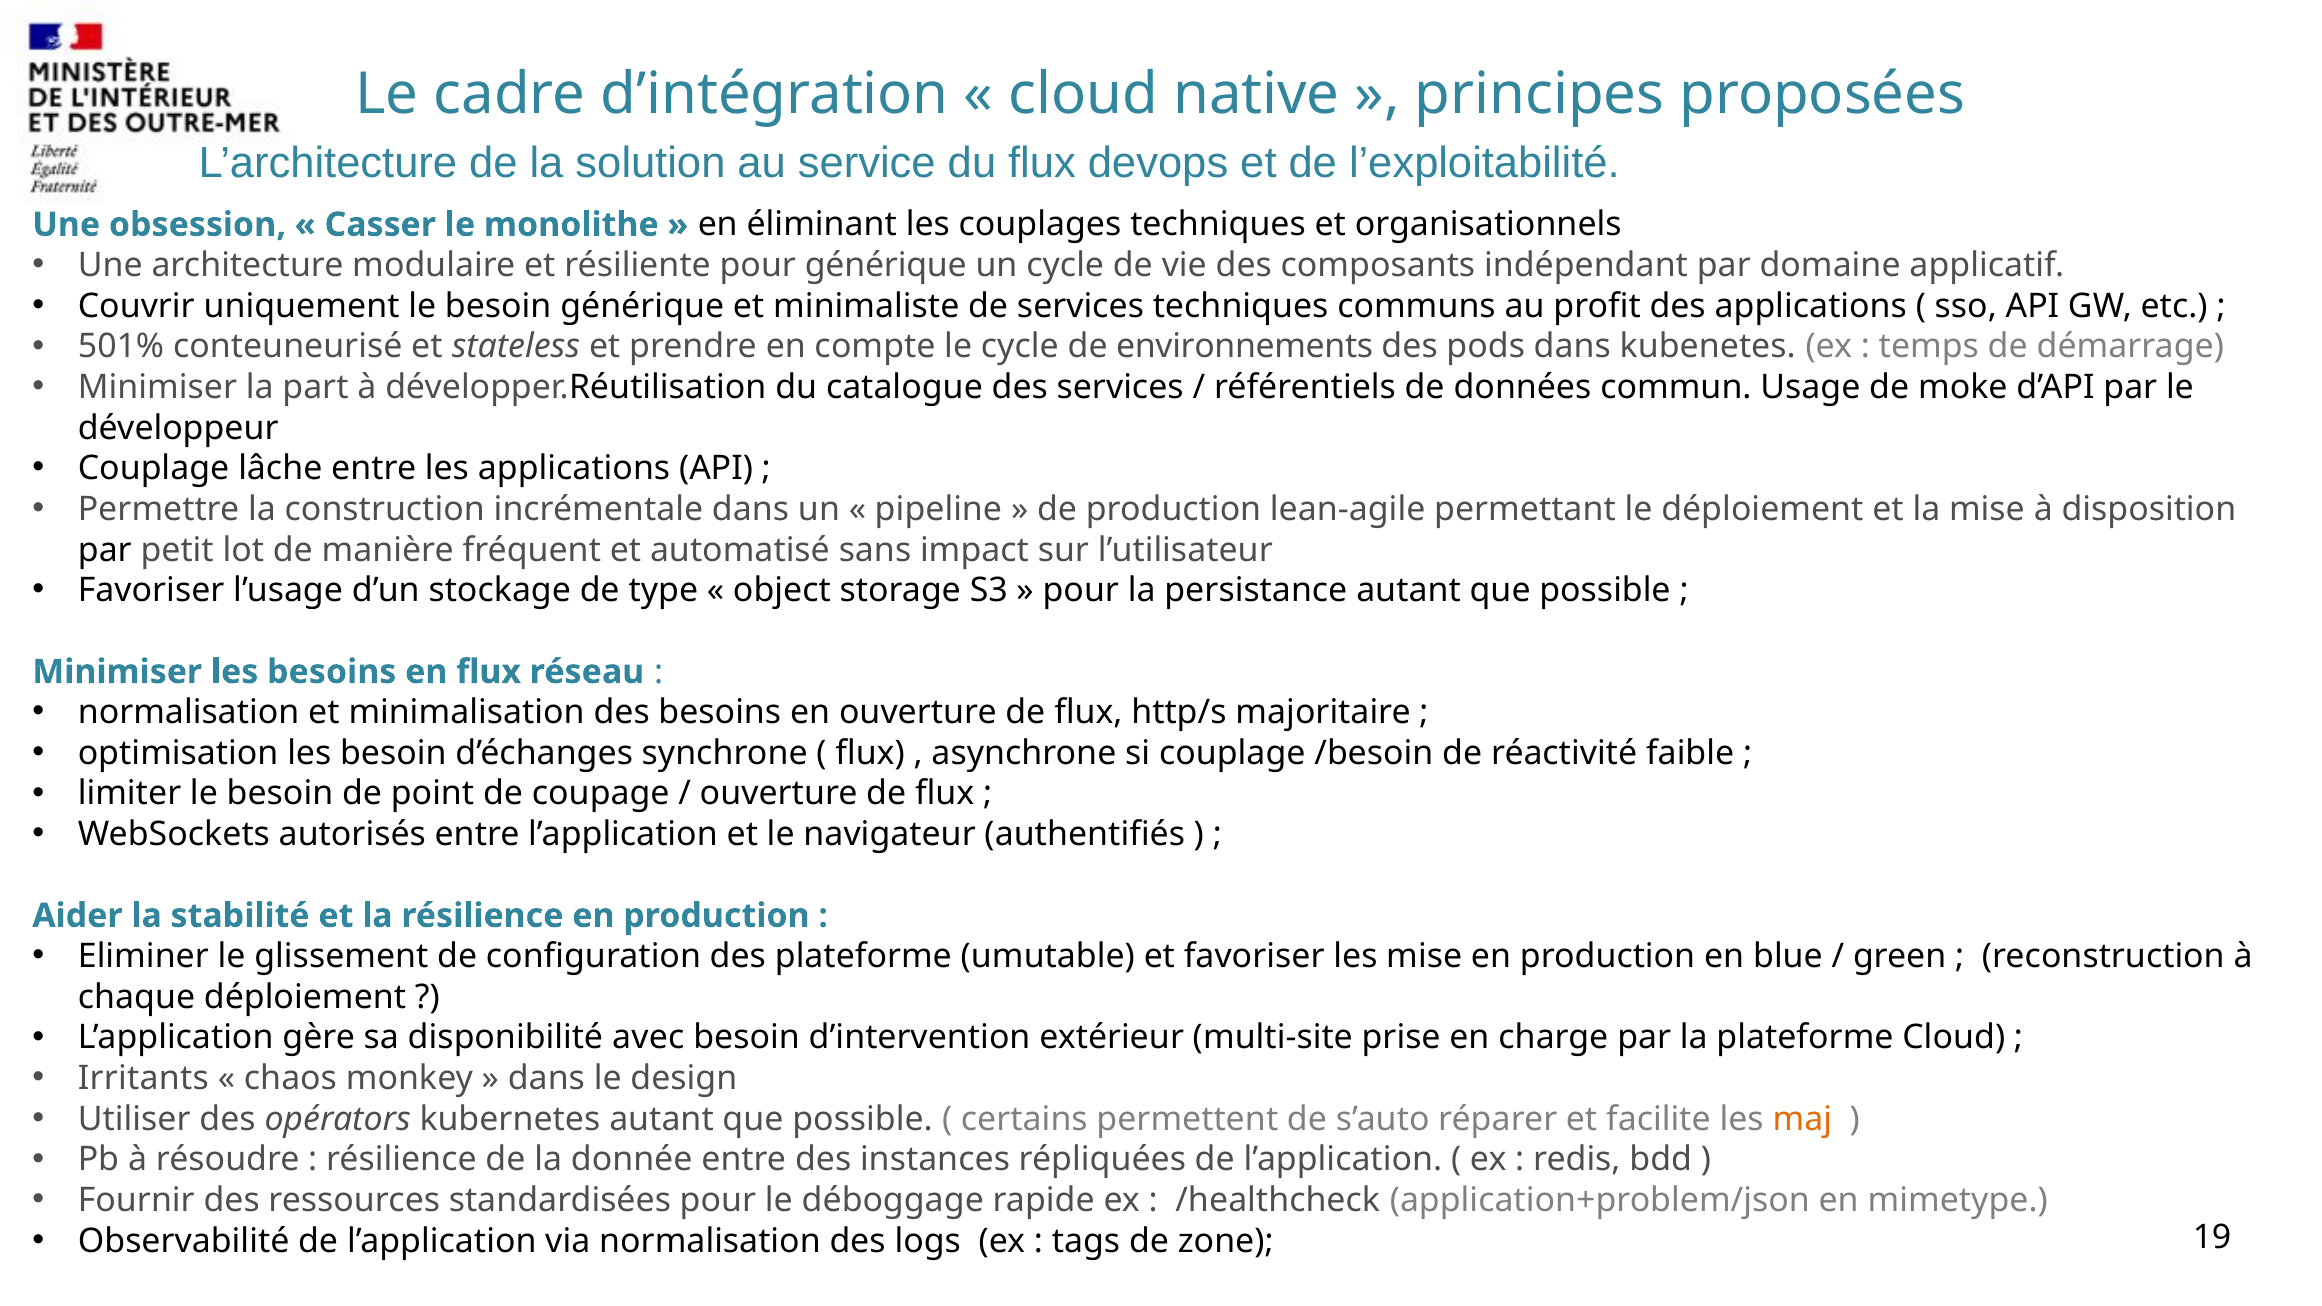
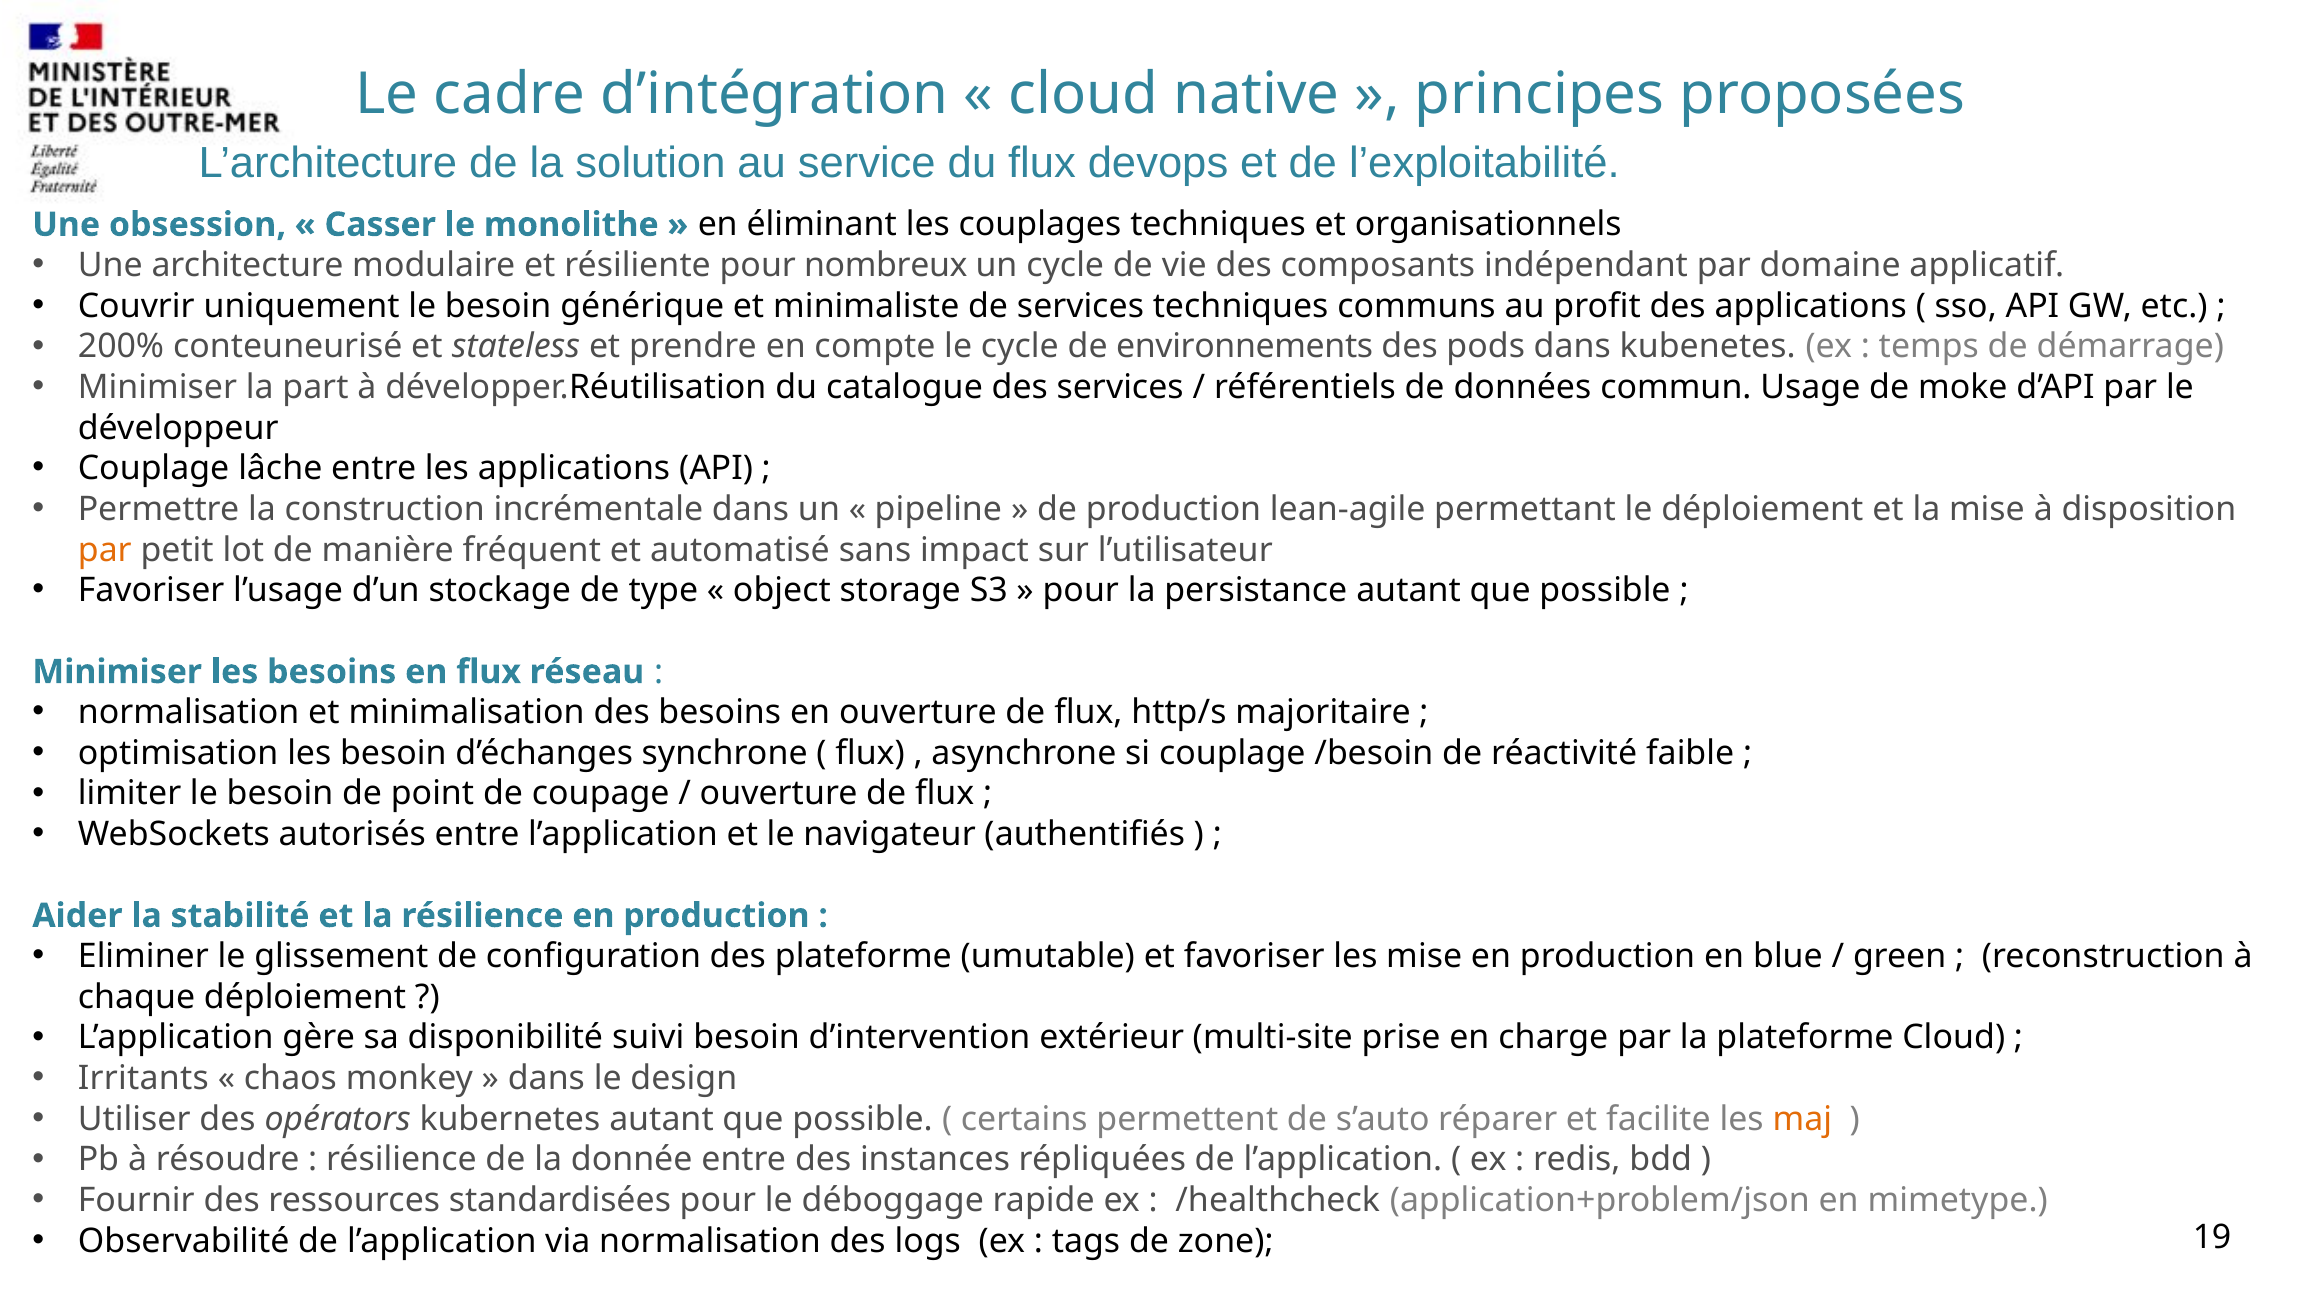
pour générique: générique -> nombreux
501%: 501% -> 200%
par at (105, 550) colour: black -> orange
avec: avec -> suivi
